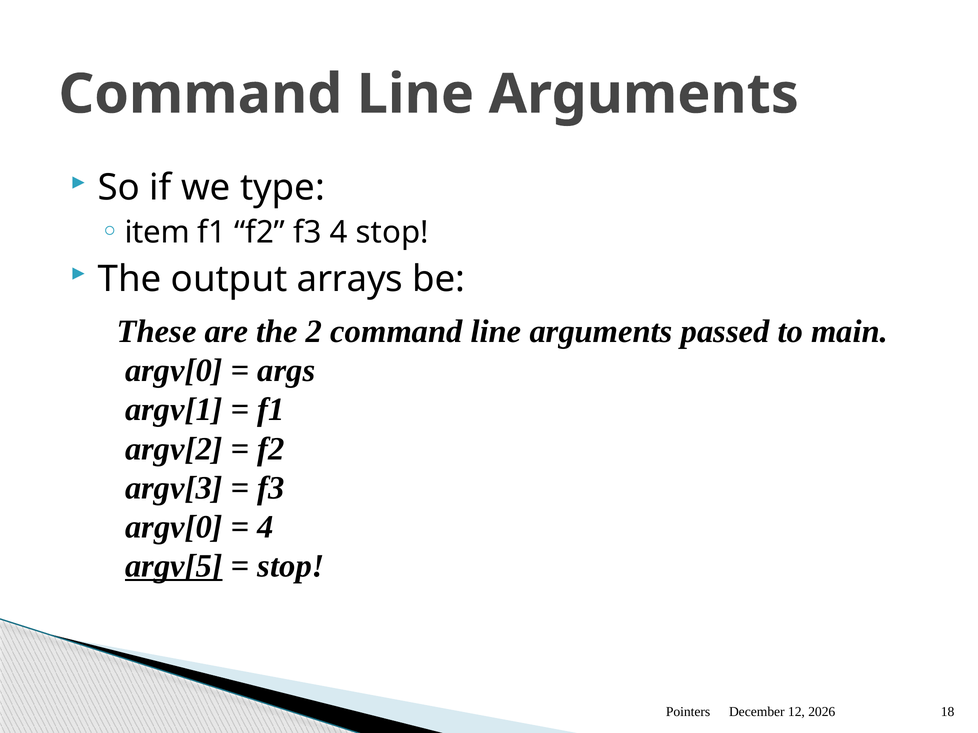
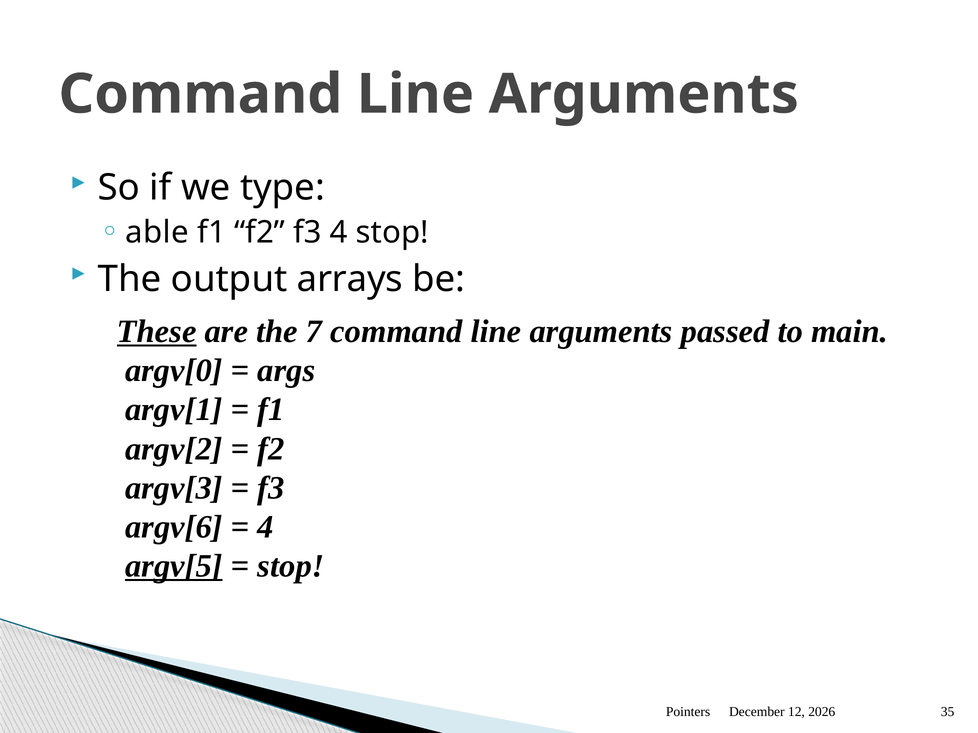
item: item -> able
These underline: none -> present
2: 2 -> 7
argv[0 at (174, 527): argv[0 -> argv[6
18: 18 -> 35
